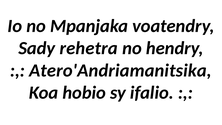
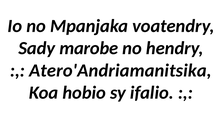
rehetra: rehetra -> marobe
